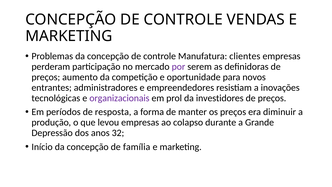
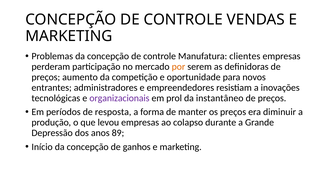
por colour: purple -> orange
investidores: investidores -> instantâneo
32: 32 -> 89
família: família -> ganhos
